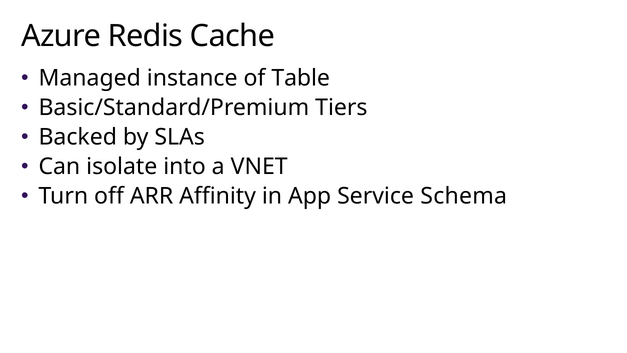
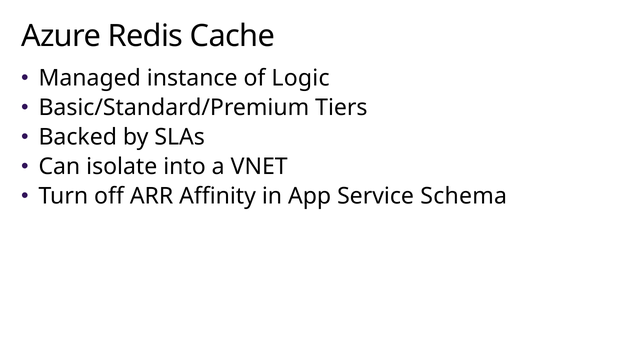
Table: Table -> Logic
